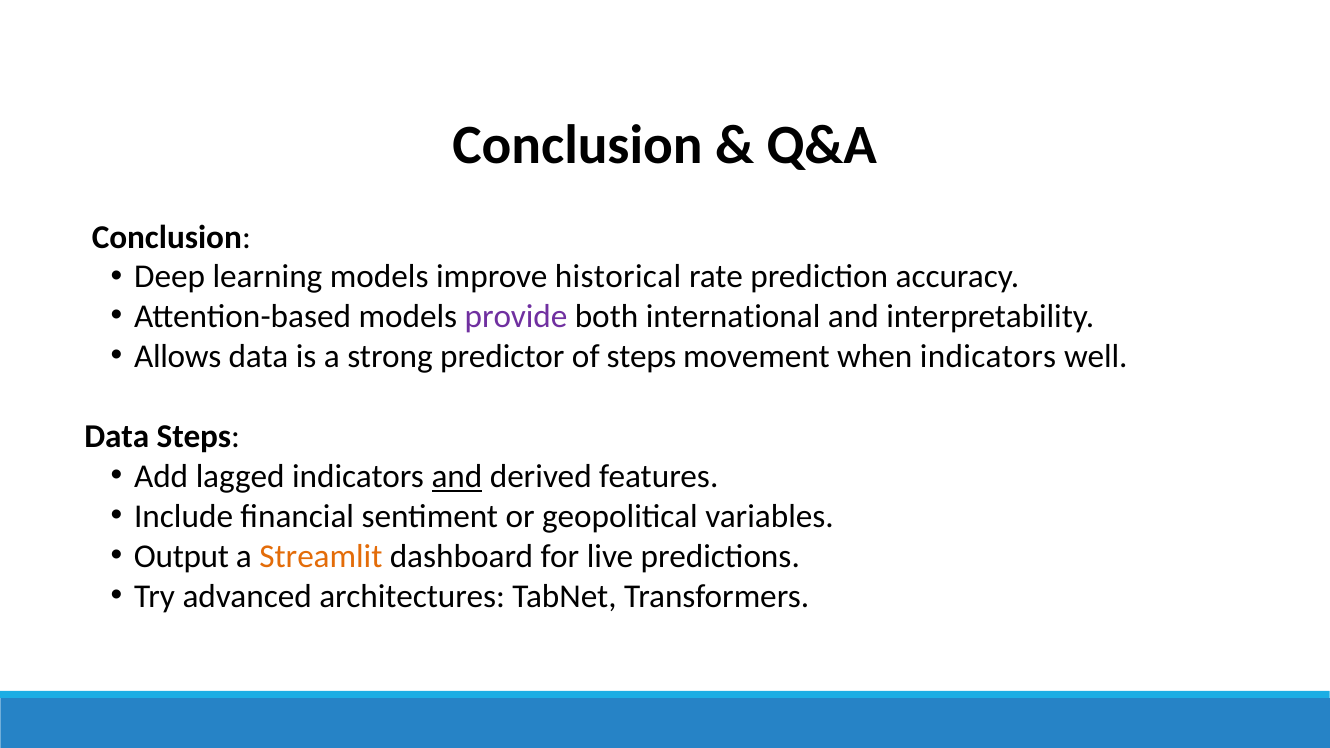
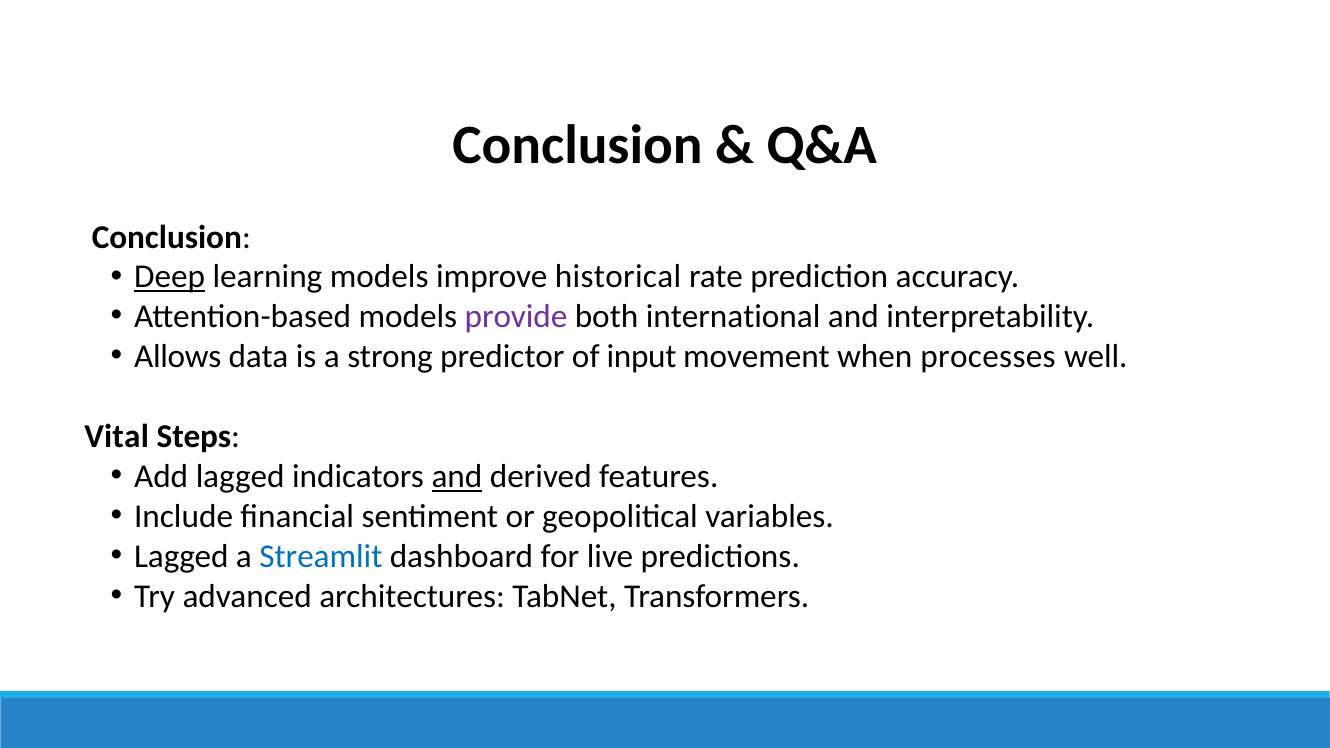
Deep underline: none -> present
of steps: steps -> input
when indicators: indicators -> processes
Data at (117, 437): Data -> Vital
Output at (181, 556): Output -> Lagged
Streamlit colour: orange -> blue
